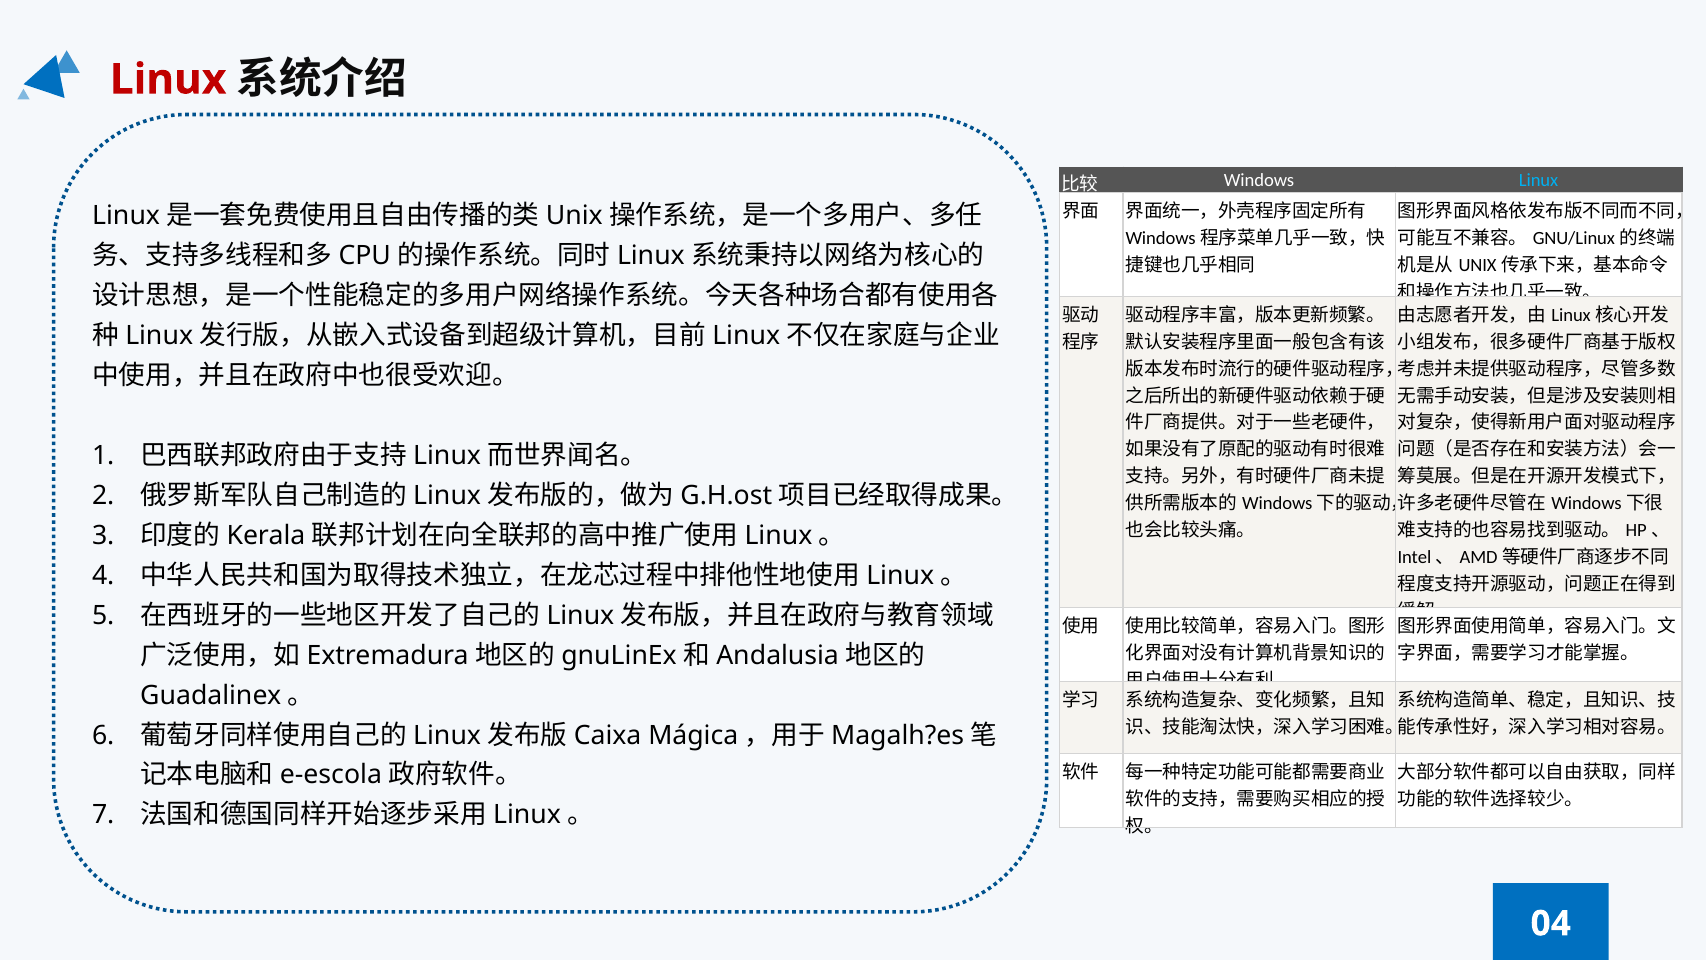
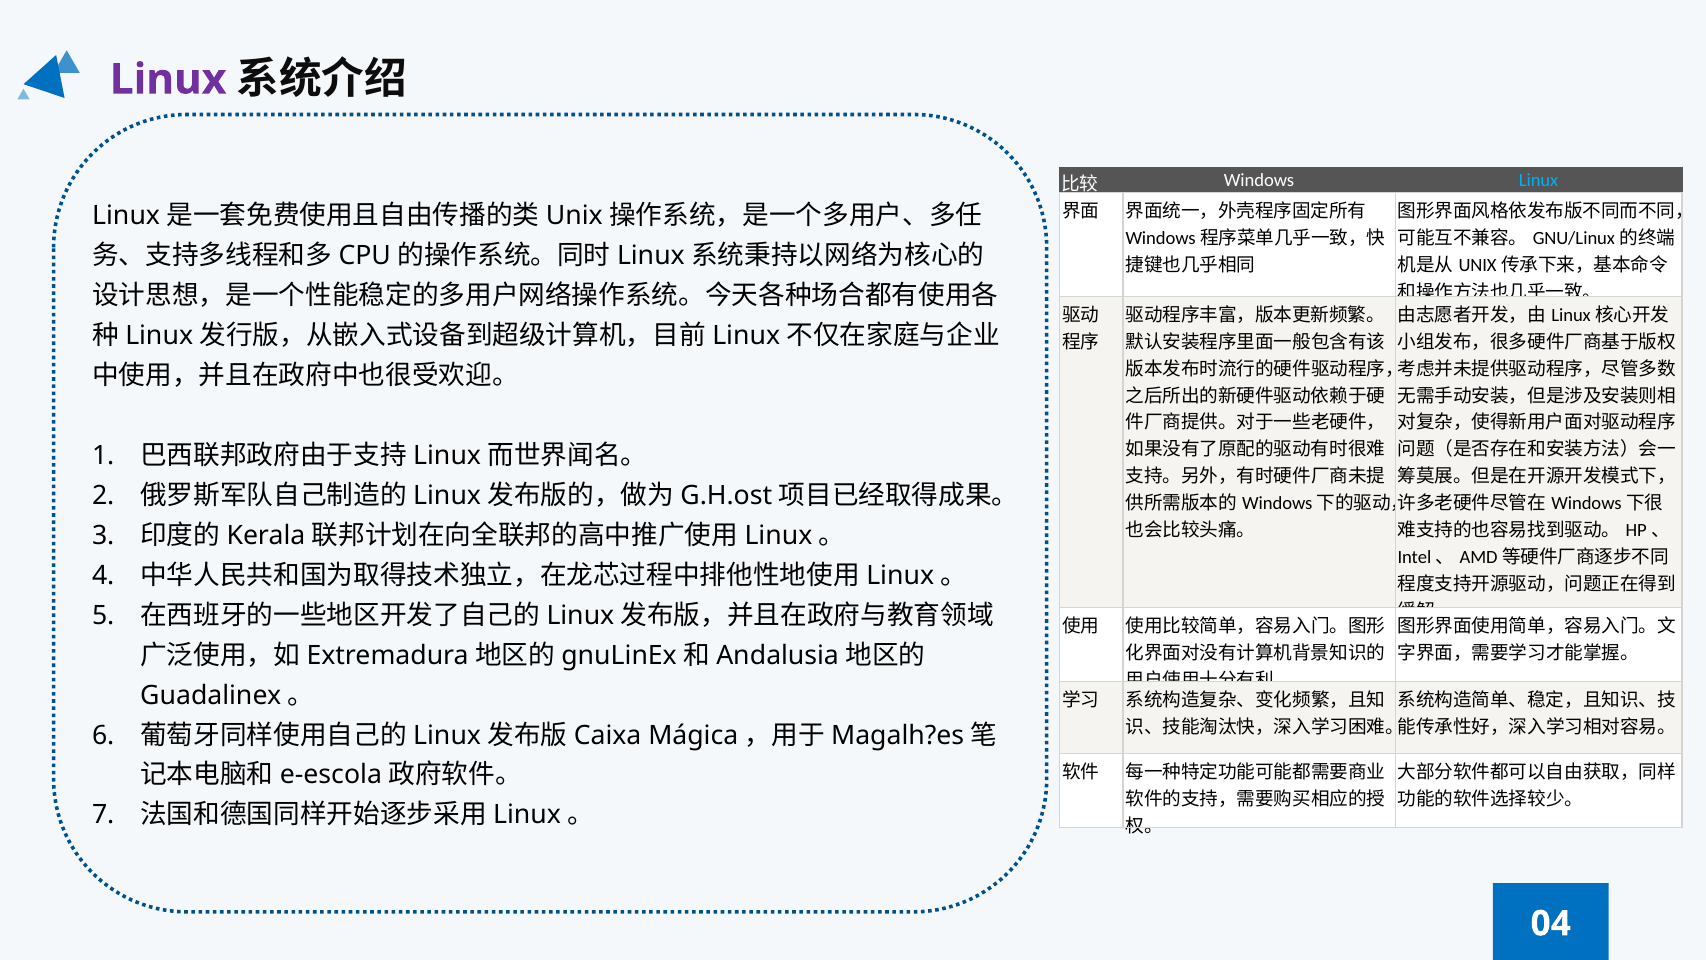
Linux at (168, 79) colour: red -> purple
